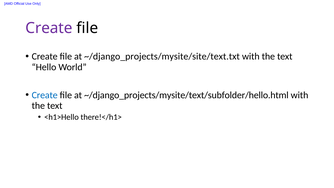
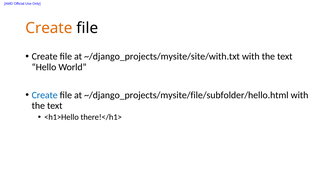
Create at (49, 28) colour: purple -> orange
~/django_projects/mysite/site/text.txt: ~/django_projects/mysite/site/text.txt -> ~/django_projects/mysite/site/with.txt
~/django_projects/mysite/text/subfolder/hello.html: ~/django_projects/mysite/text/subfolder/hello.html -> ~/django_projects/mysite/file/subfolder/hello.html
